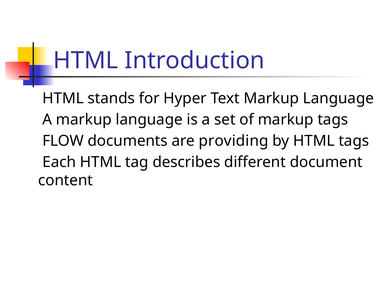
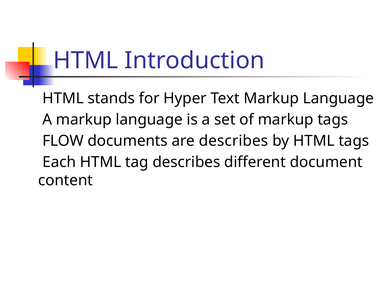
are providing: providing -> describes
